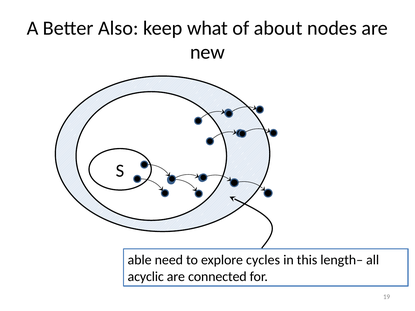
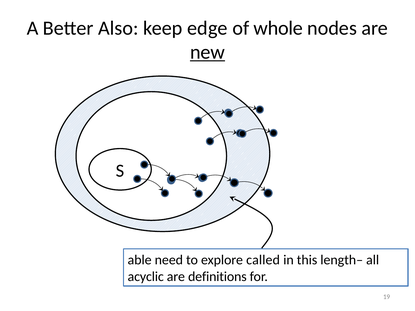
what: what -> edge
about: about -> whole
new underline: none -> present
cycles: cycles -> called
connected: connected -> definitions
